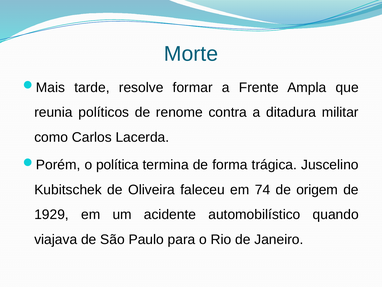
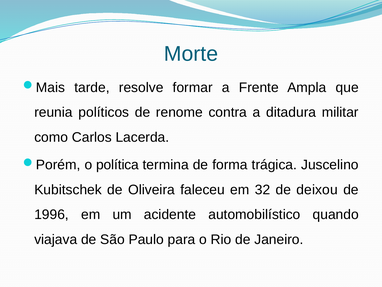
74: 74 -> 32
origem: origem -> deixou
1929: 1929 -> 1996
